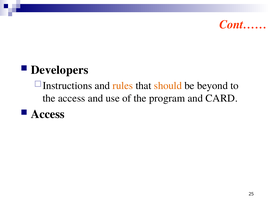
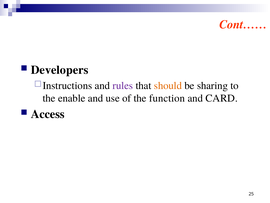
rules colour: orange -> purple
beyond: beyond -> sharing
the access: access -> enable
program: program -> function
